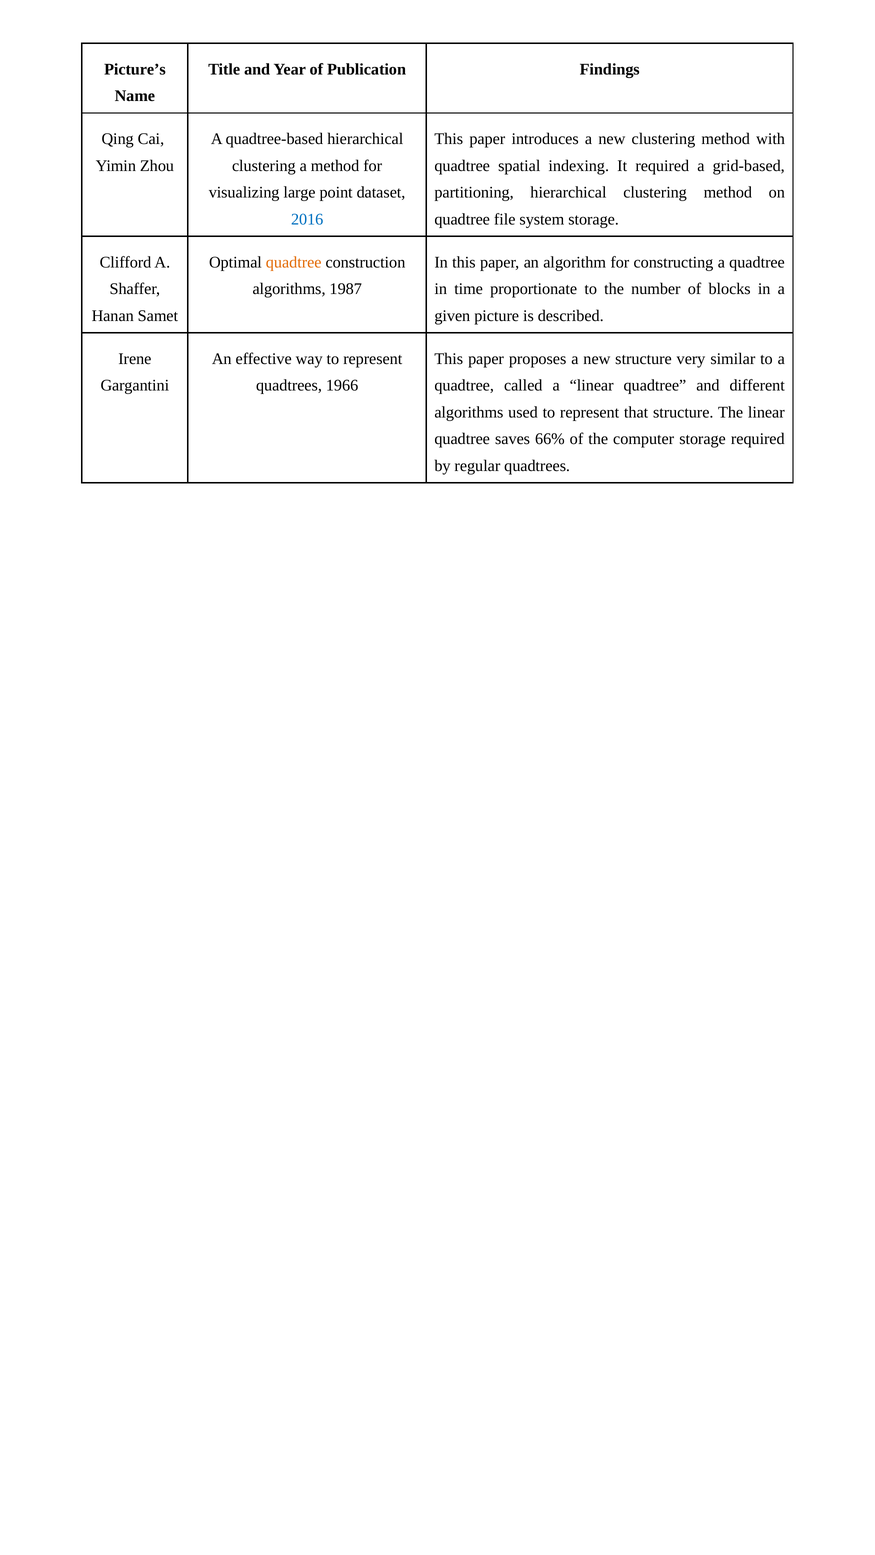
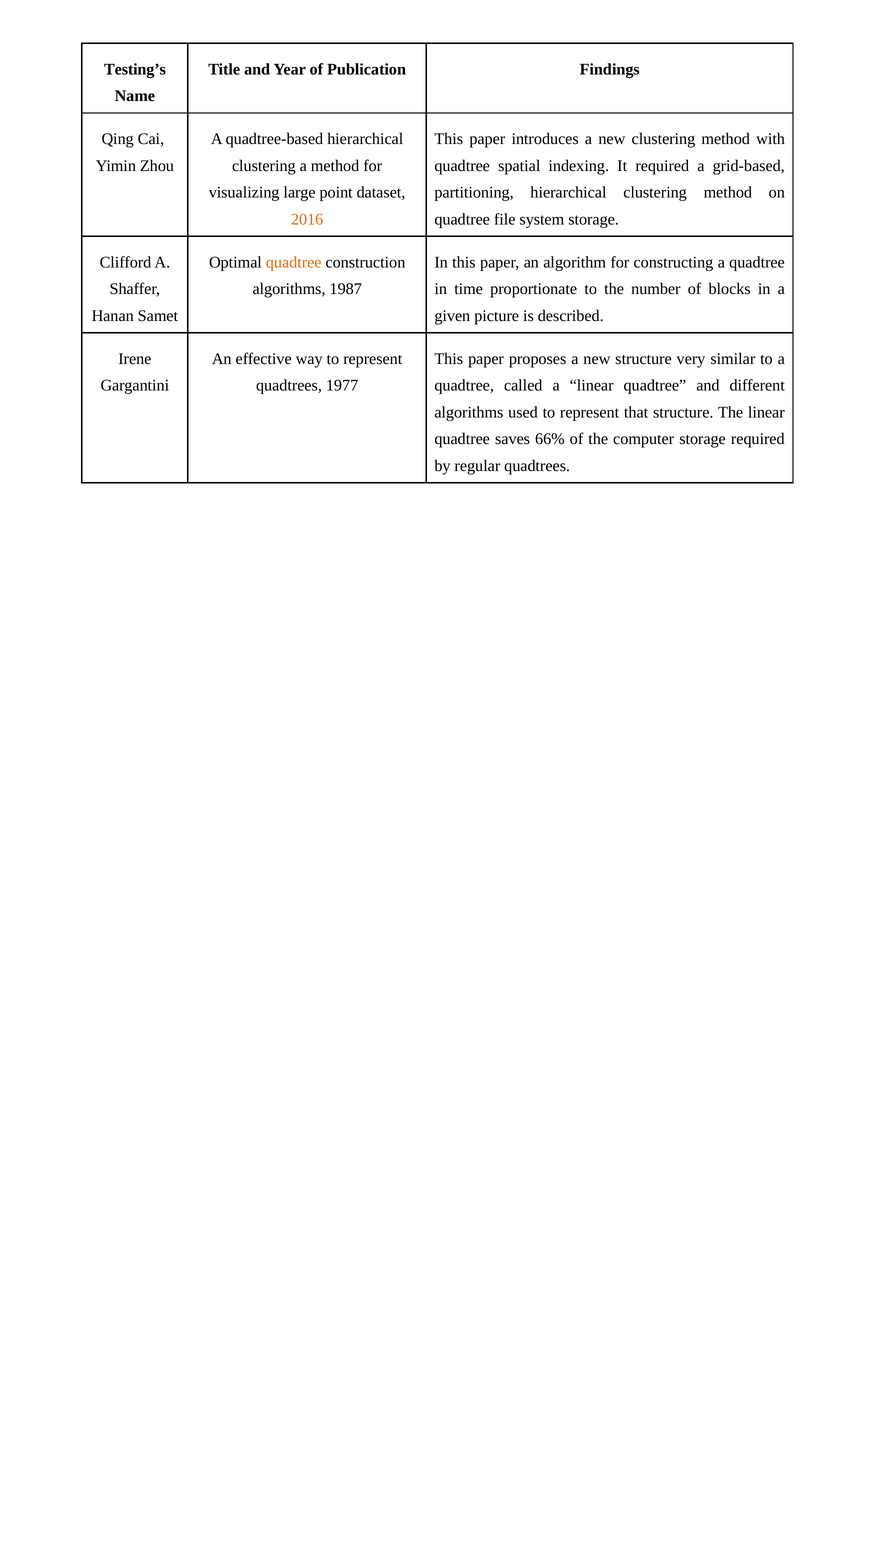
Picture’s: Picture’s -> Testing’s
2016 colour: blue -> orange
1966: 1966 -> 1977
